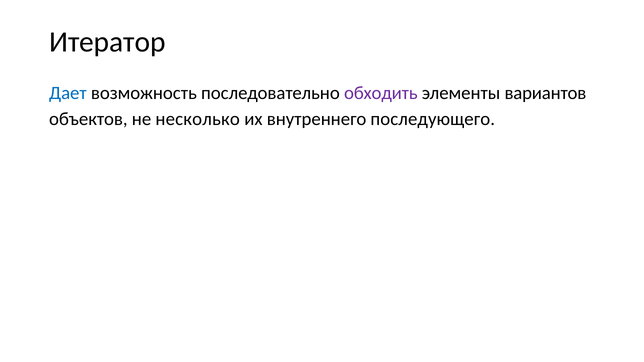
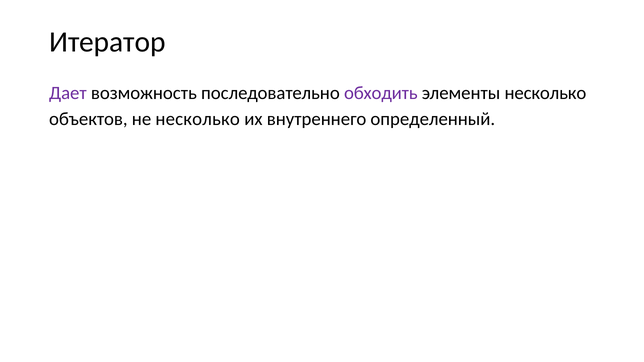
Дает colour: blue -> purple
элементы вариантов: вариантов -> несколько
последующего: последующего -> определенный
